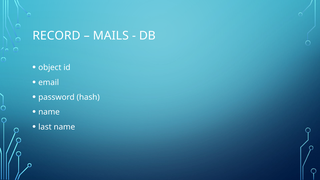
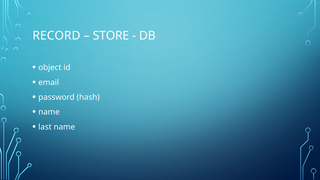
MAILS: MAILS -> STORE
